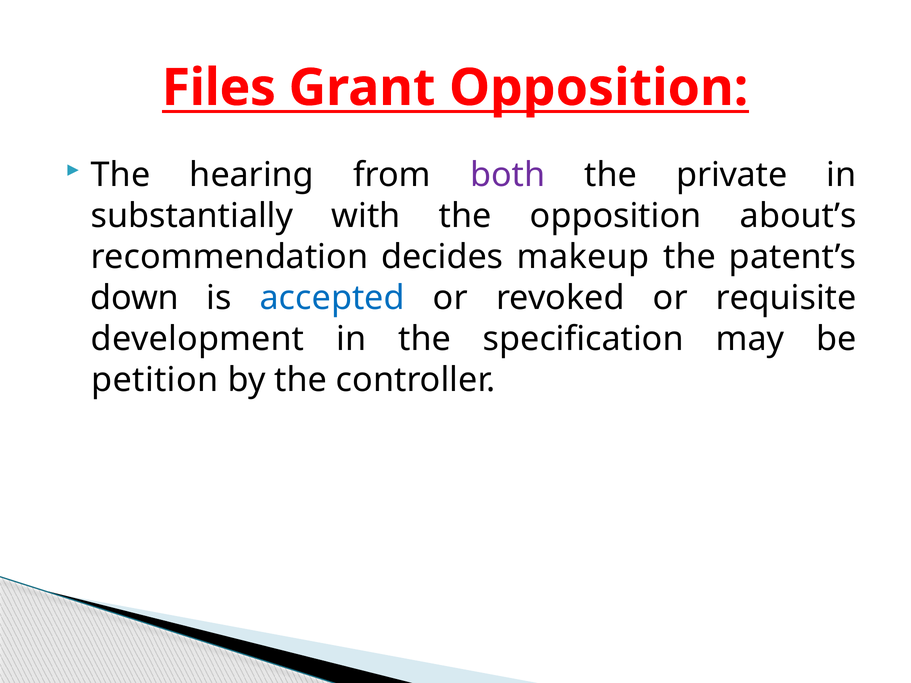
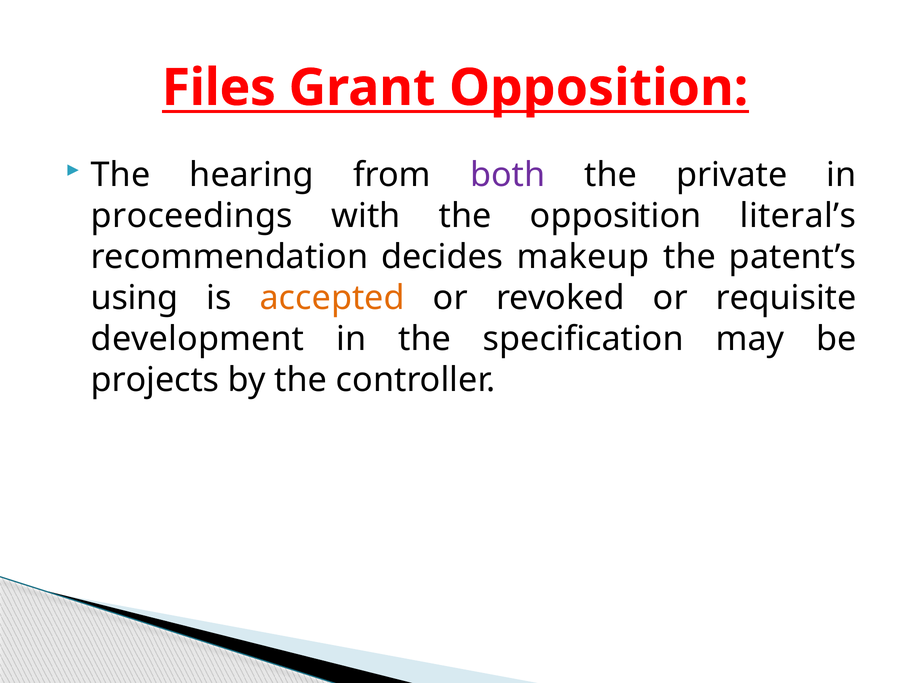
substantially: substantially -> proceedings
about’s: about’s -> literal’s
down: down -> using
accepted colour: blue -> orange
petition: petition -> projects
